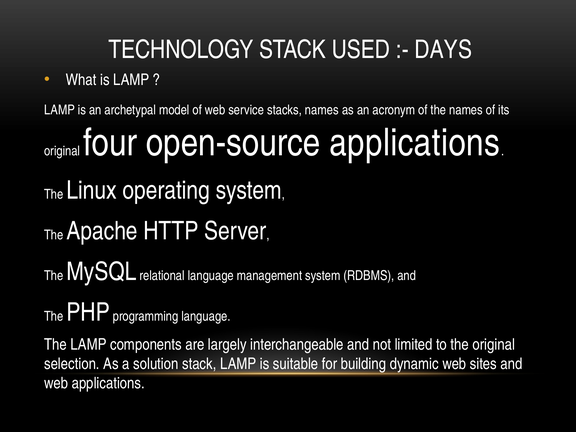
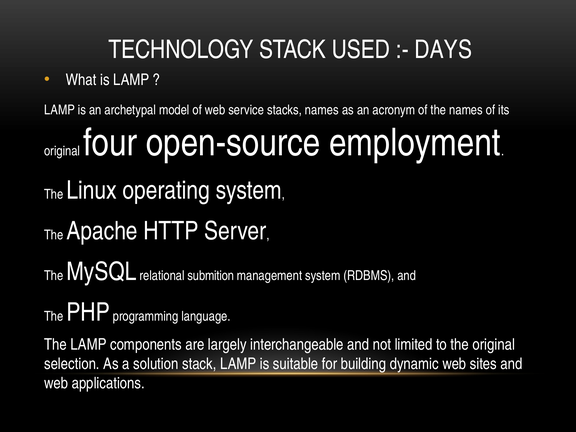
open-source applications: applications -> employment
relational language: language -> submition
